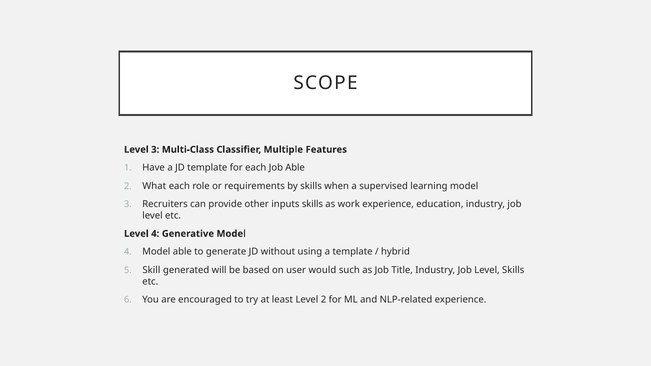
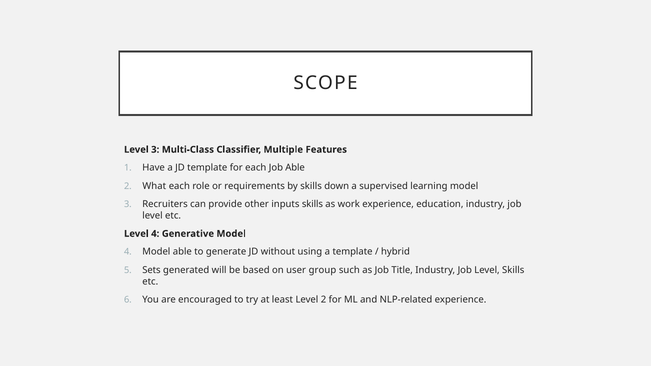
when: when -> down
Skill: Skill -> Sets
would: would -> group
